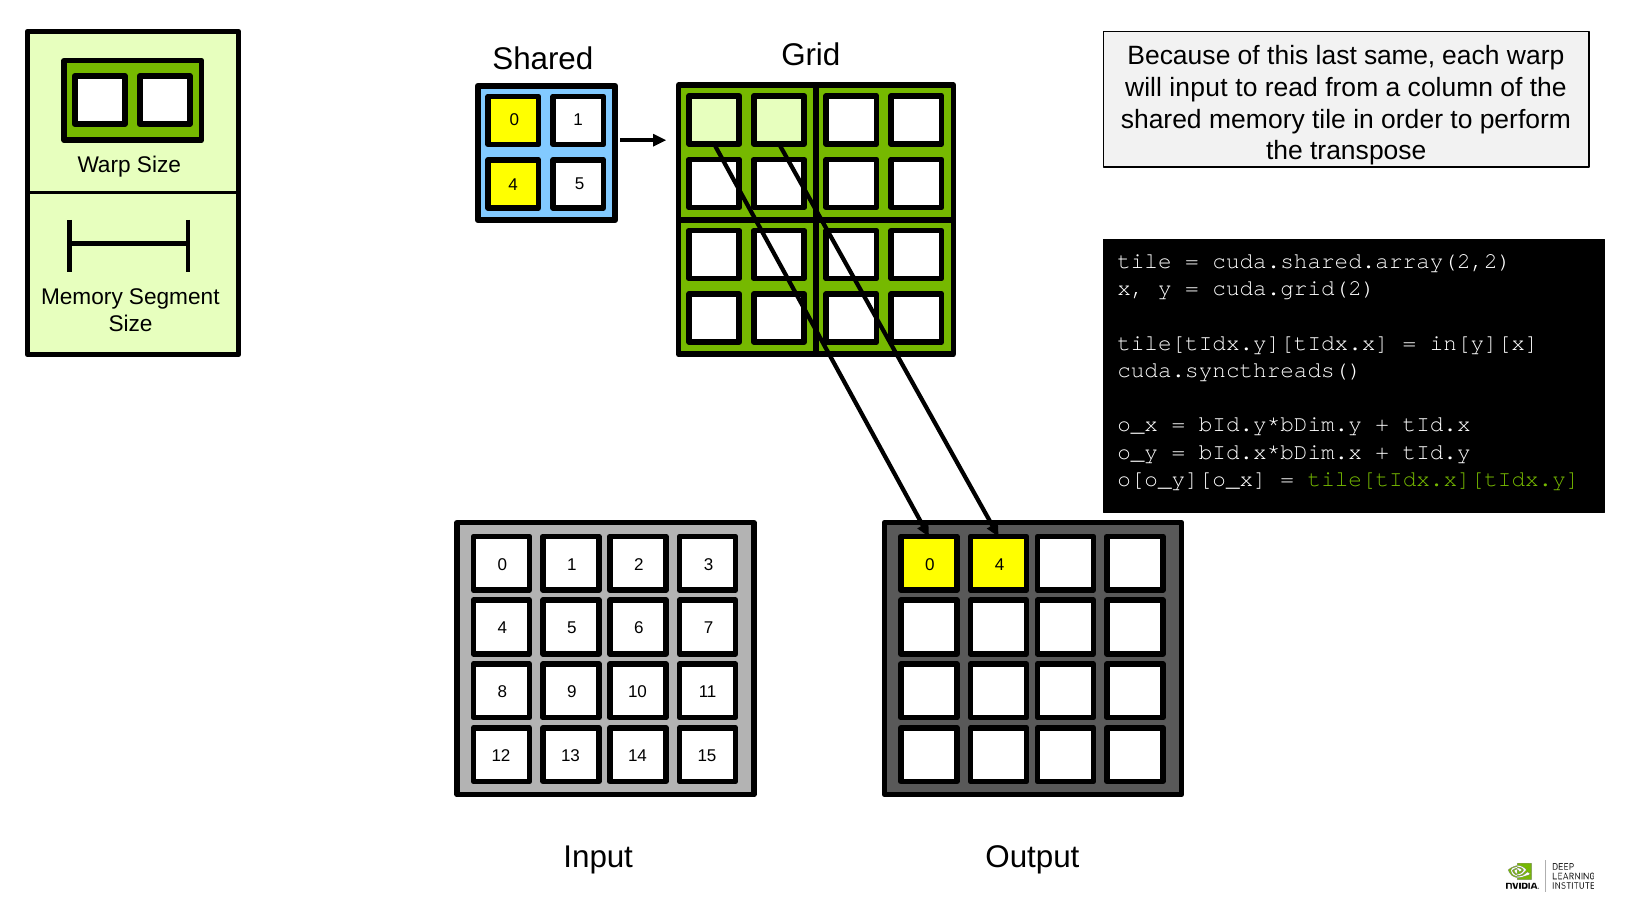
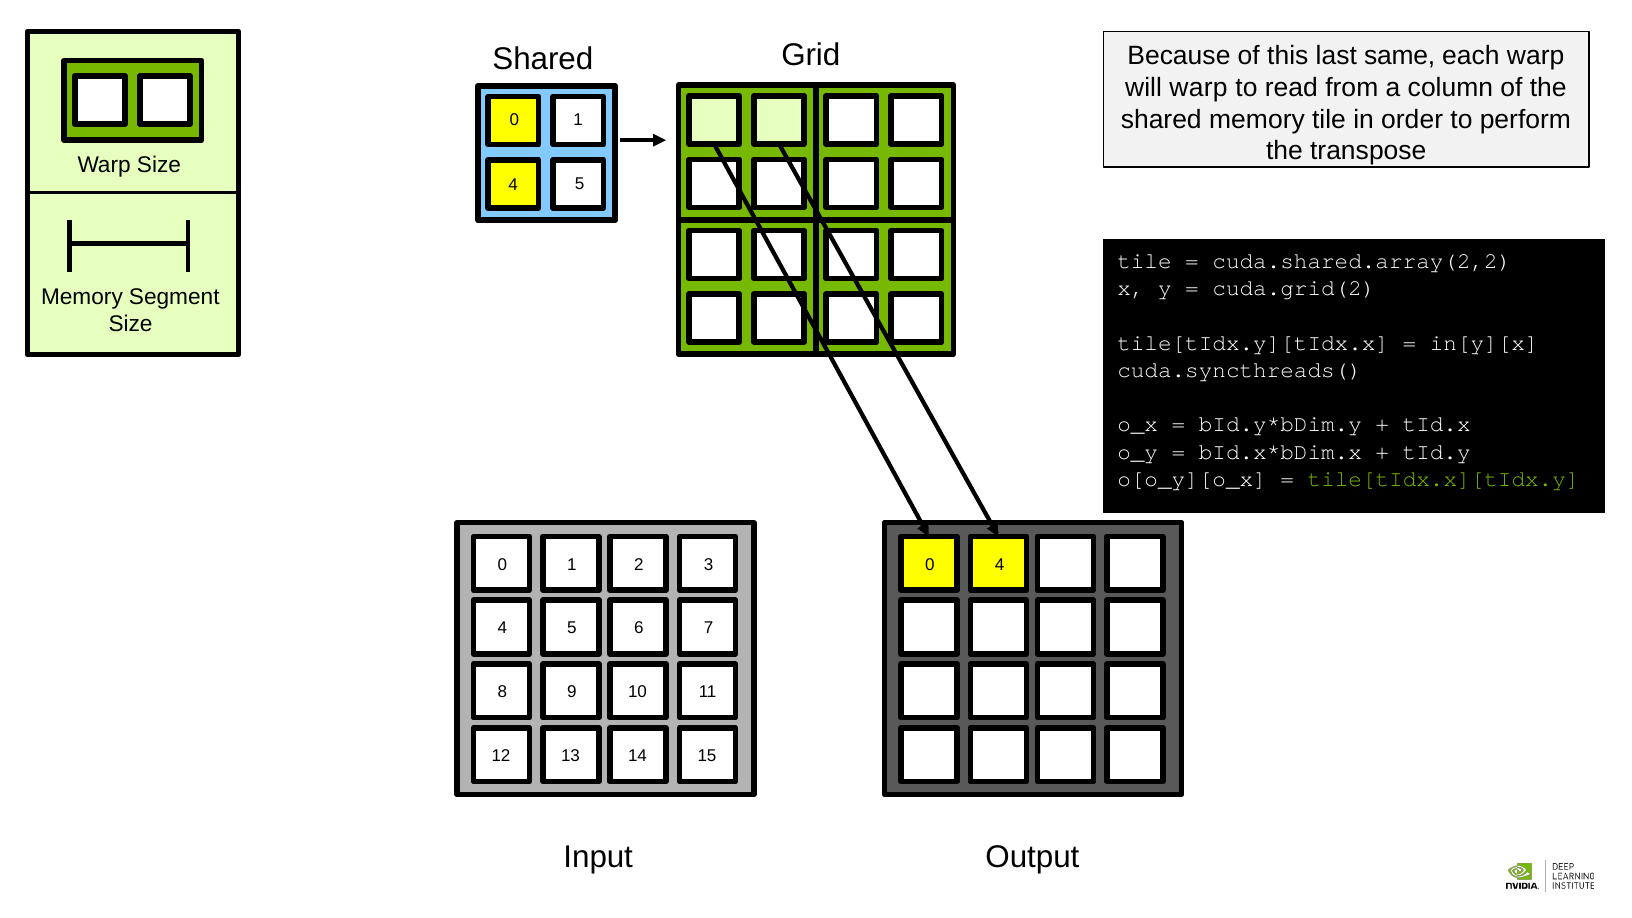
will input: input -> warp
